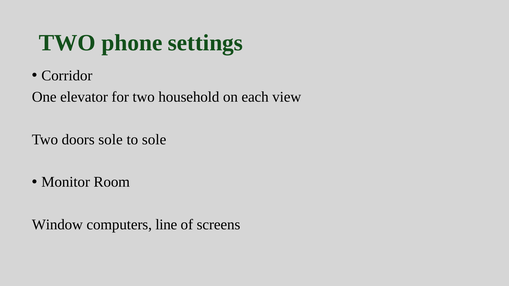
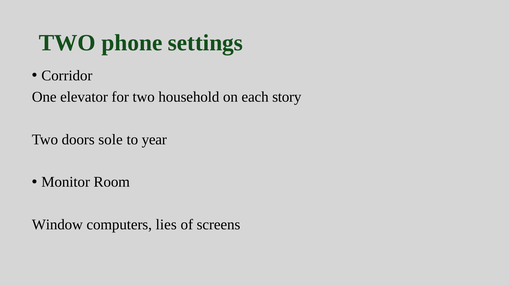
view: view -> story
to sole: sole -> year
line: line -> lies
